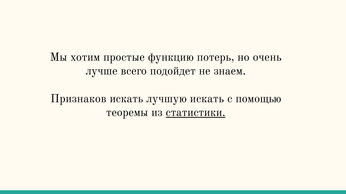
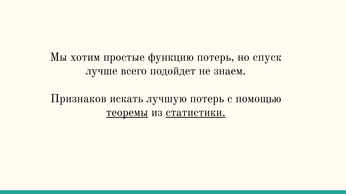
очень: очень -> спуск
лучшую искать: искать -> потерь
теоремы underline: none -> present
